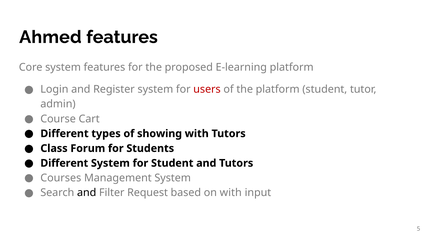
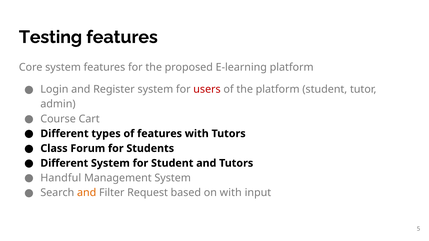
Ahmed: Ahmed -> Testing
of showing: showing -> features
Courses: Courses -> Handful
and at (87, 193) colour: black -> orange
